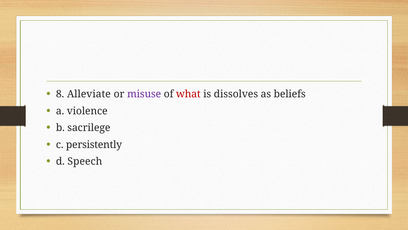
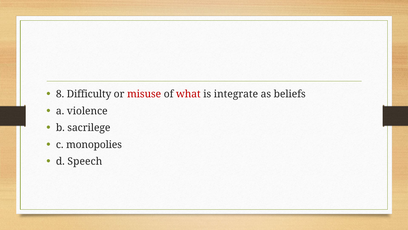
Alleviate: Alleviate -> Difficulty
misuse colour: purple -> red
dissolves: dissolves -> integrate
persistently: persistently -> monopolies
